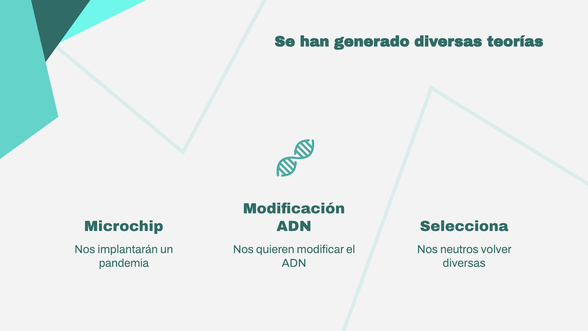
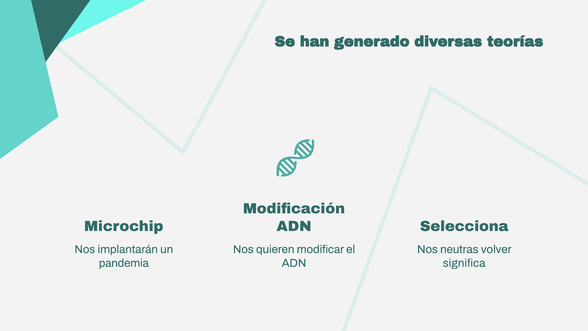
neutros: neutros -> neutras
diversas at (464, 263): diversas -> significa
